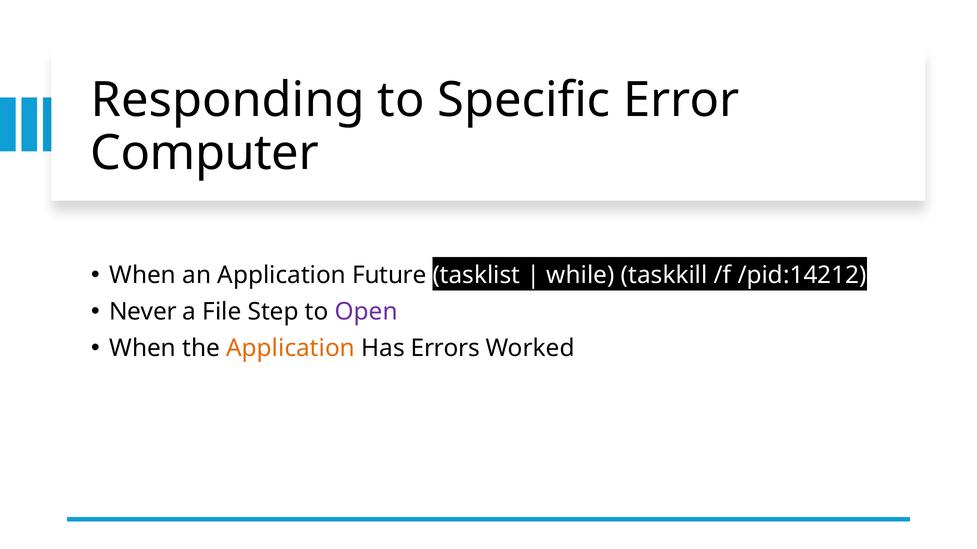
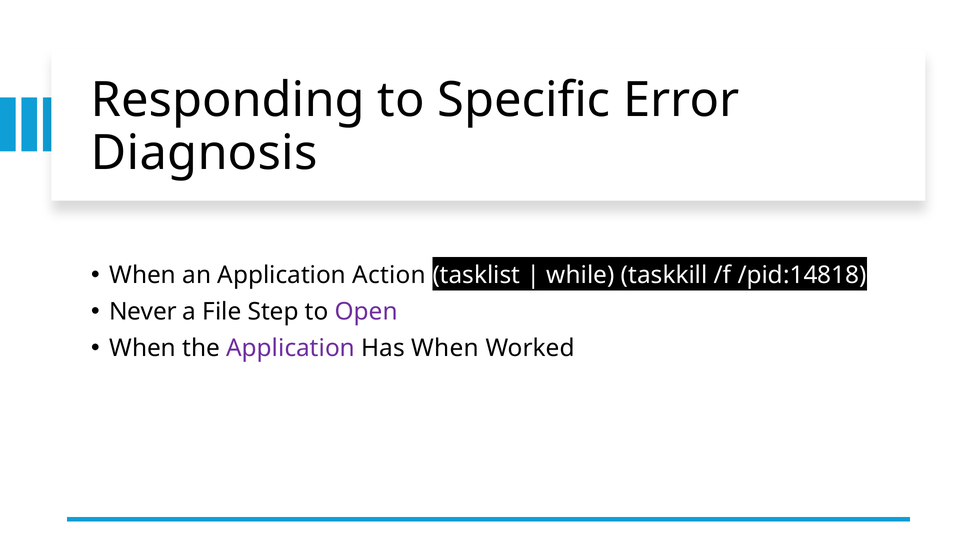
Computer: Computer -> Diagnosis
Future: Future -> Action
/pid:14212: /pid:14212 -> /pid:14818
Application at (291, 349) colour: orange -> purple
Has Errors: Errors -> When
